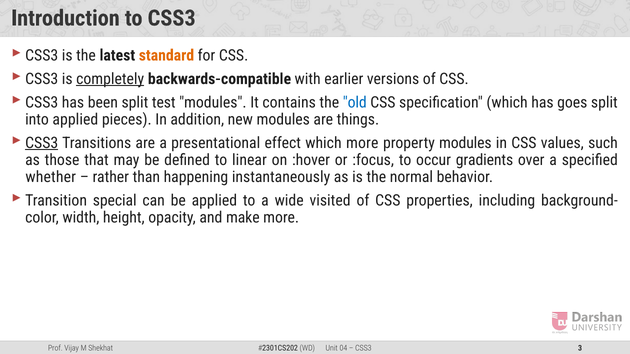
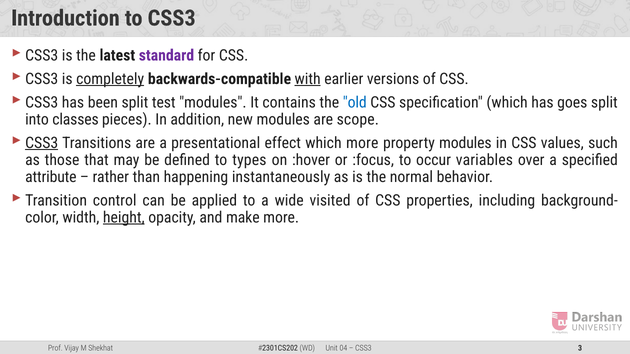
standard colour: orange -> purple
with underline: none -> present
into applied: applied -> classes
things: things -> scope
linear: linear -> types
gradients: gradients -> variables
whether: whether -> attribute
special: special -> control
height underline: none -> present
